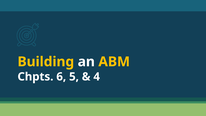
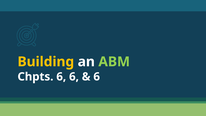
ABM colour: yellow -> light green
6 5: 5 -> 6
4 at (97, 77): 4 -> 6
